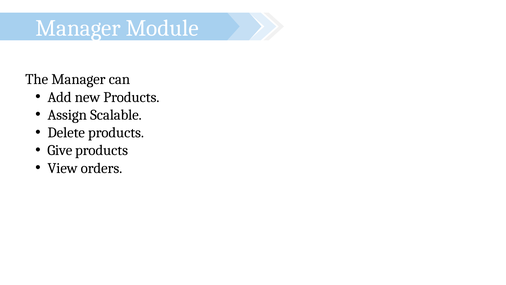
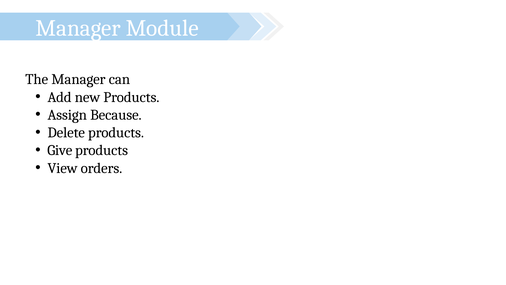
Scalable: Scalable -> Because
